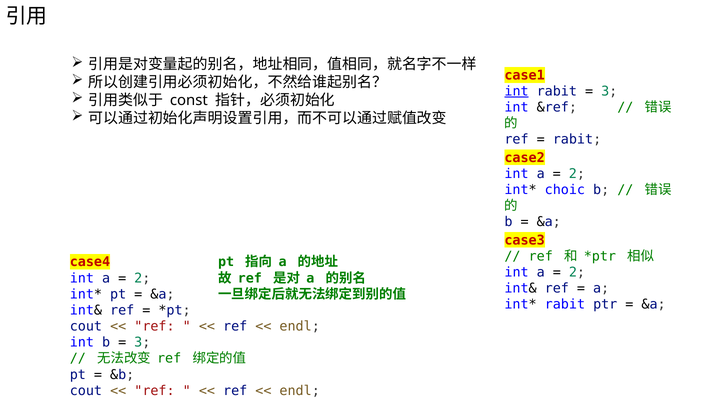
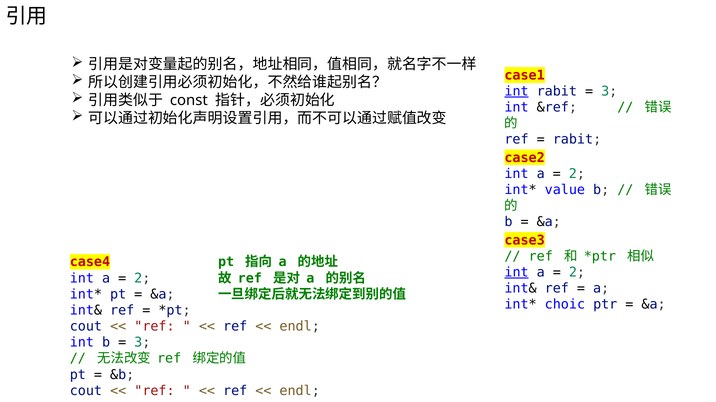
choic: choic -> value
int at (517, 273) underline: none -> present
rabit at (565, 305): rabit -> choic
